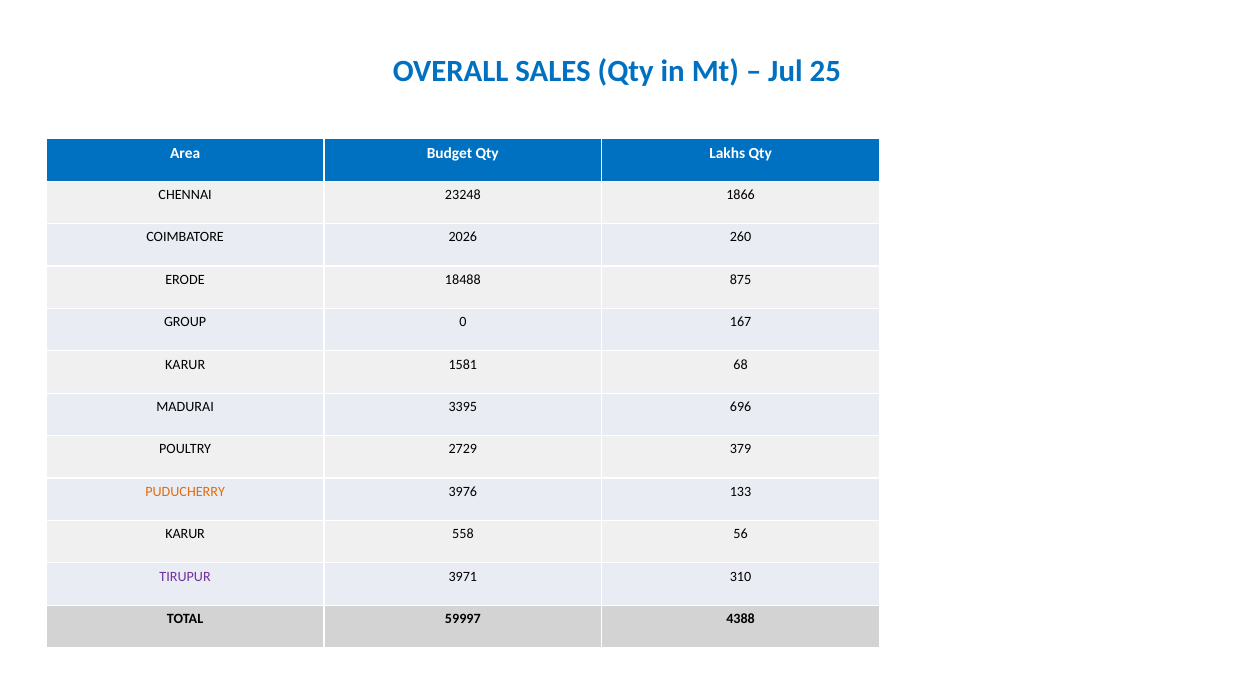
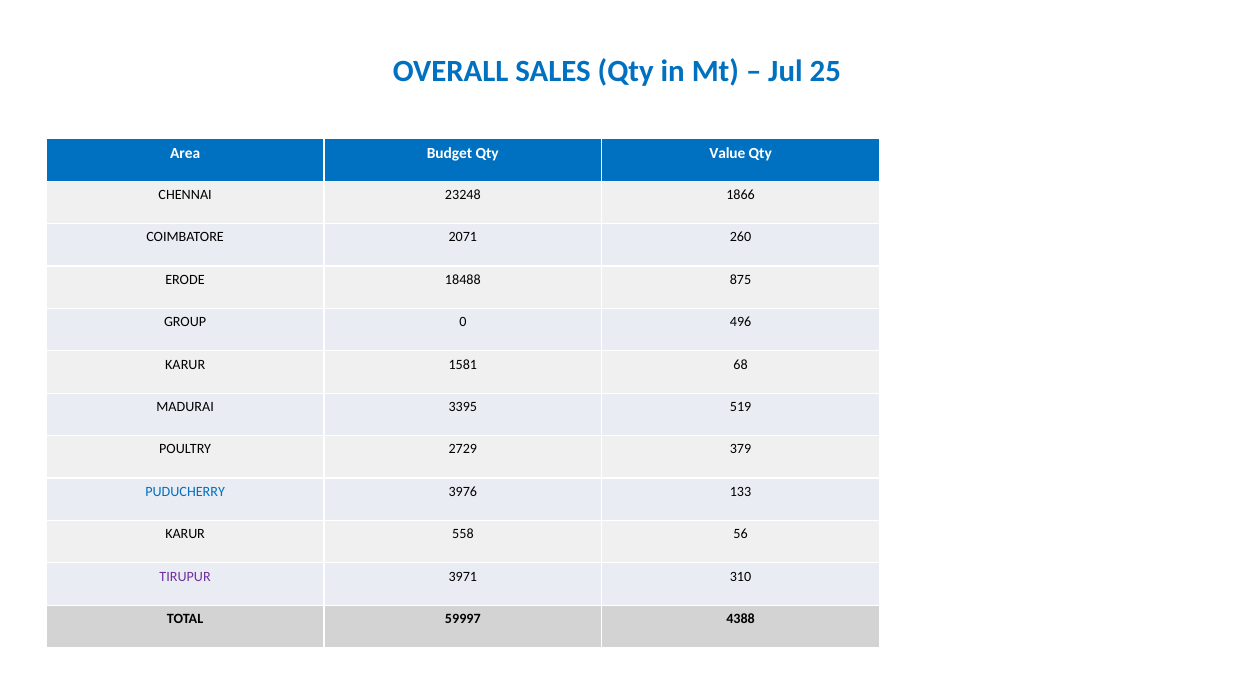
Lakhs: Lakhs -> Value
2026: 2026 -> 2071
167: 167 -> 496
696: 696 -> 519
PUDUCHERRY colour: orange -> blue
